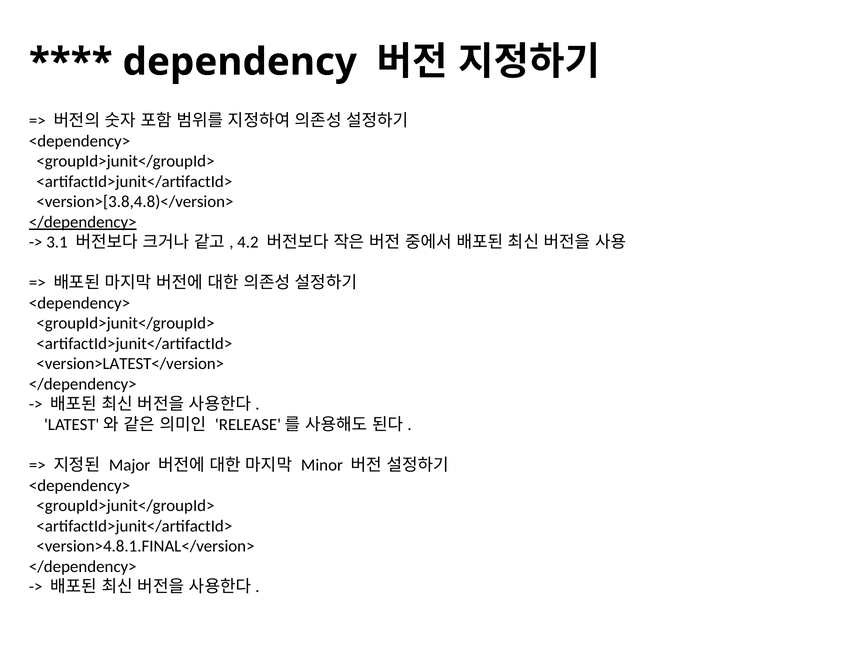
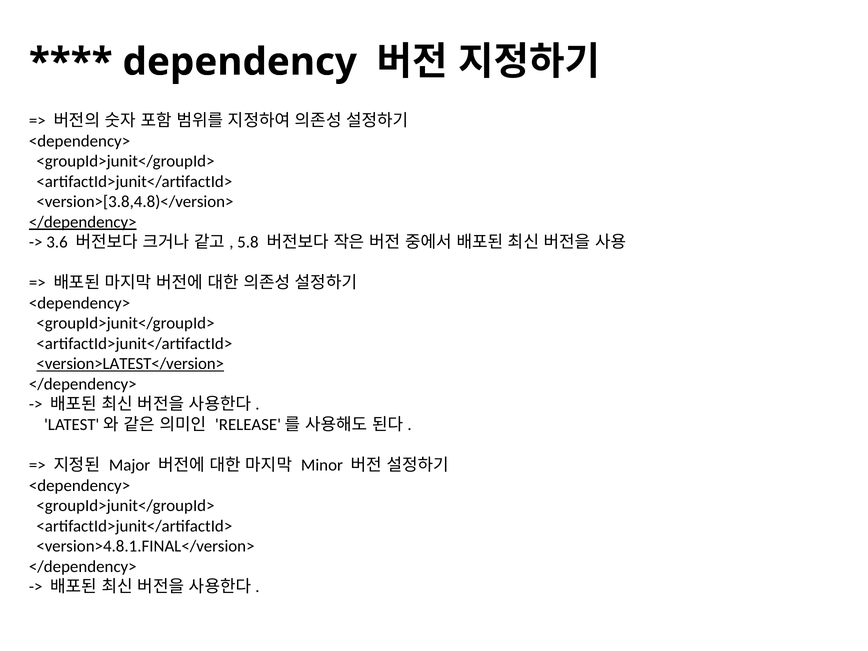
3.1: 3.1 -> 3.6
4.2: 4.2 -> 5.8
<version>LATEST</version> underline: none -> present
